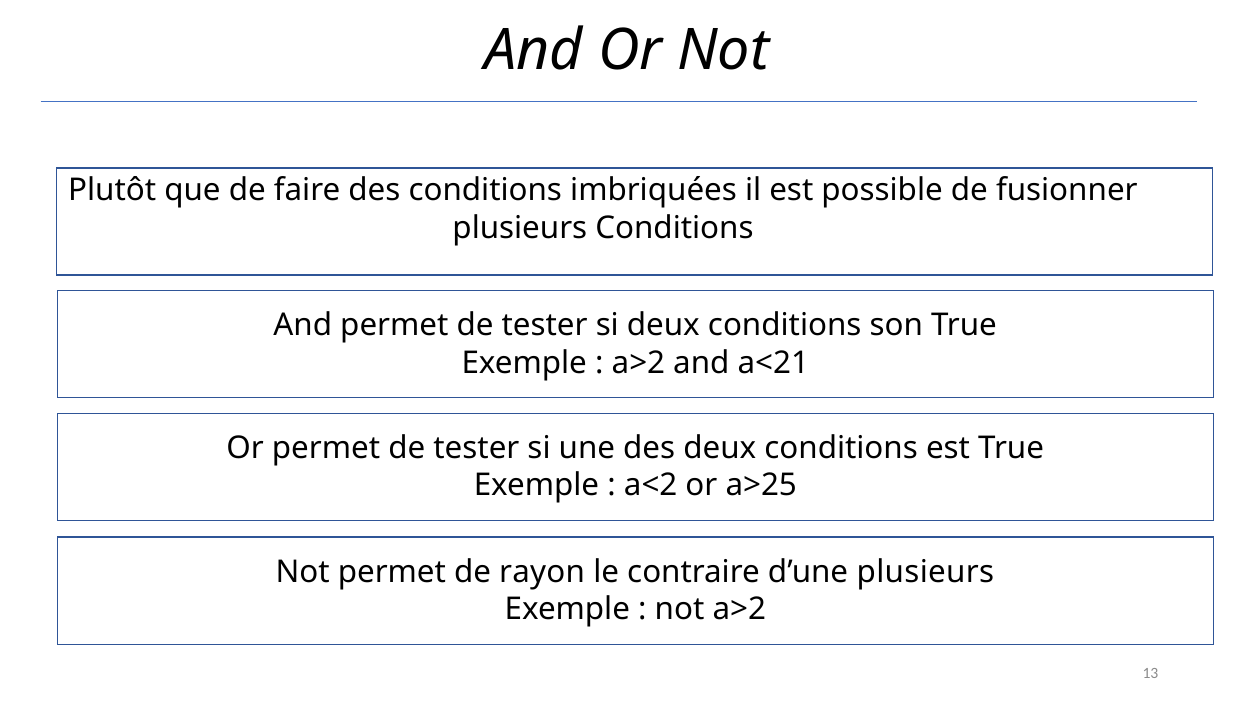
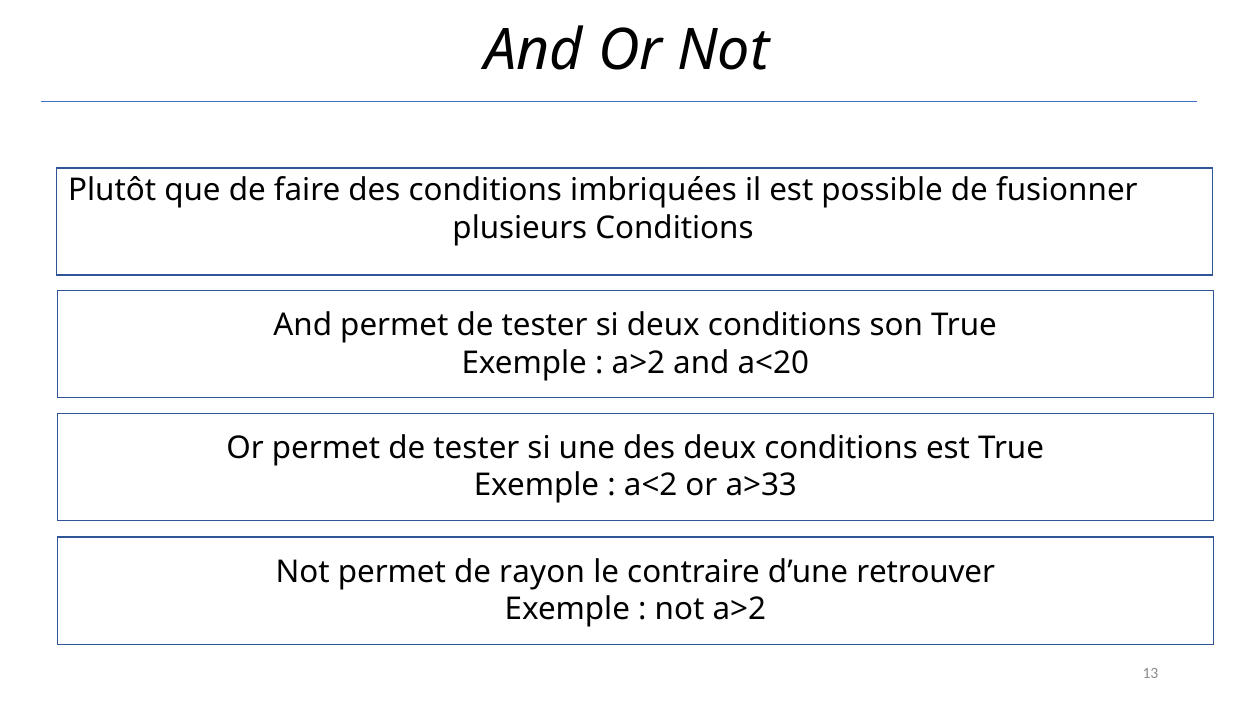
a<21: a<21 -> a<20
a>25: a>25 -> a>33
d’une plusieurs: plusieurs -> retrouver
